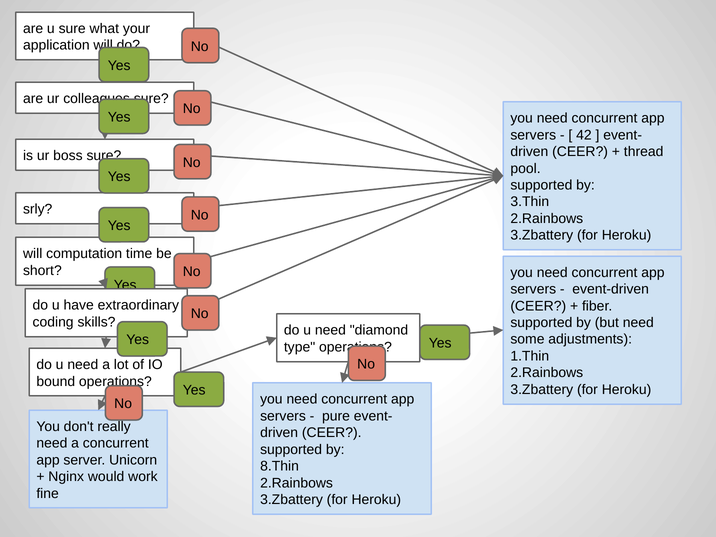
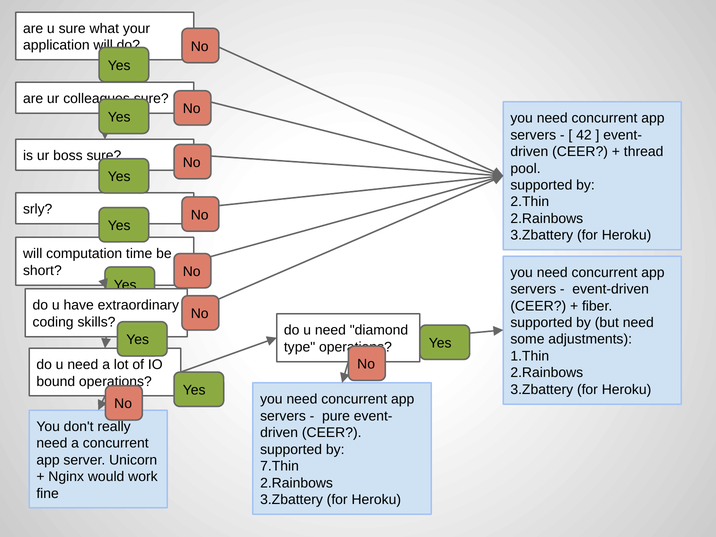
3.Thin: 3.Thin -> 2.Thin
8.Thin: 8.Thin -> 7.Thin
